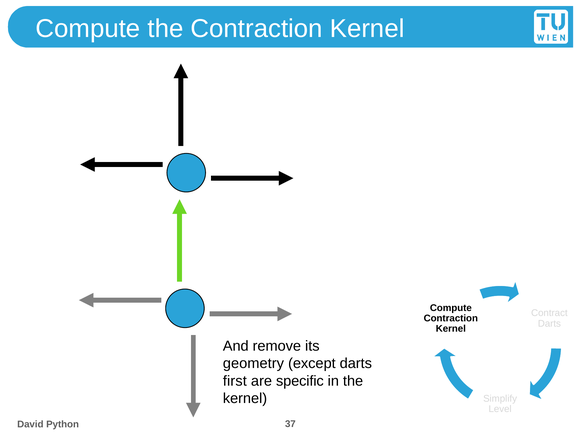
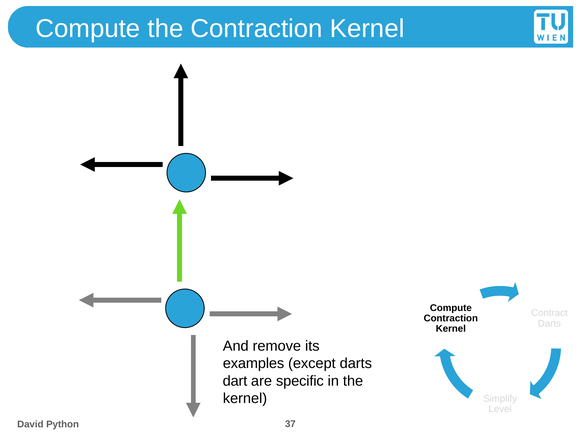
geometry: geometry -> examples
first: first -> dart
